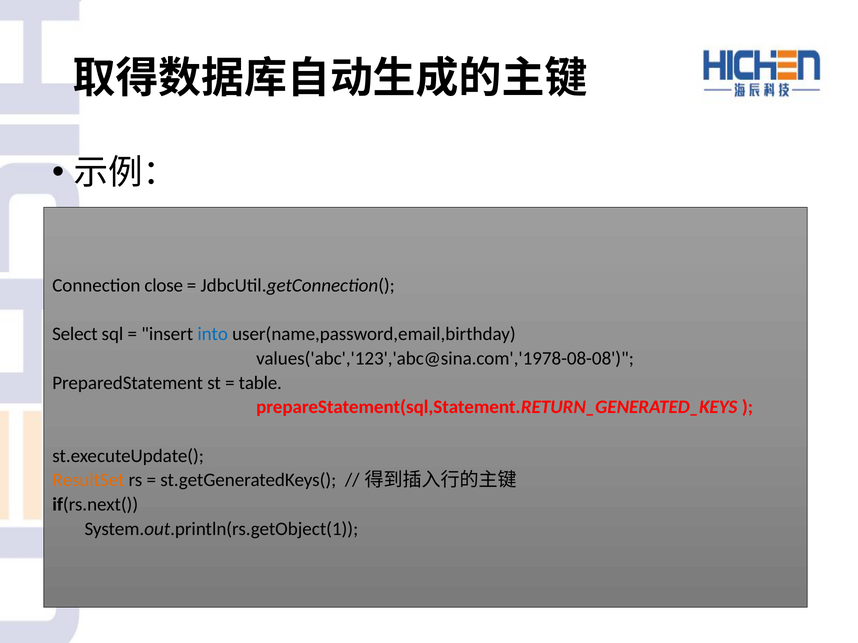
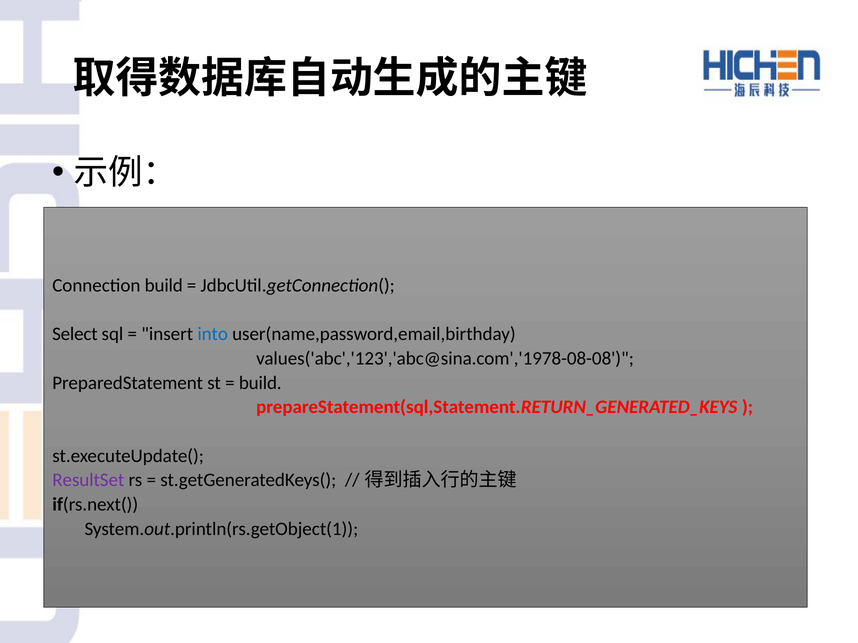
Connection close: close -> build
table at (260, 383): table -> build
ResultSet colour: orange -> purple
